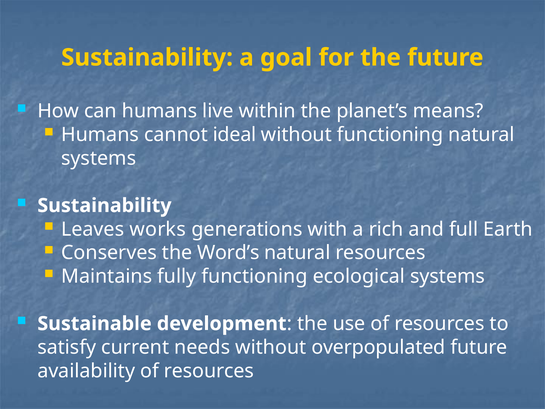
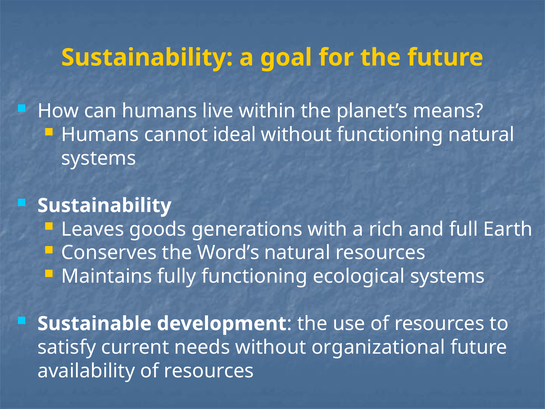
works: works -> goods
overpopulated: overpopulated -> organizational
